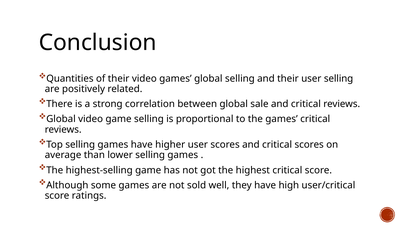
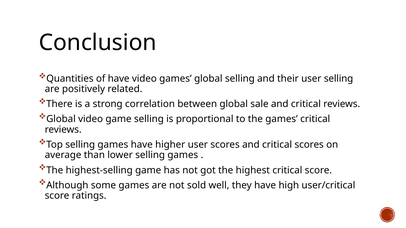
of their: their -> have
